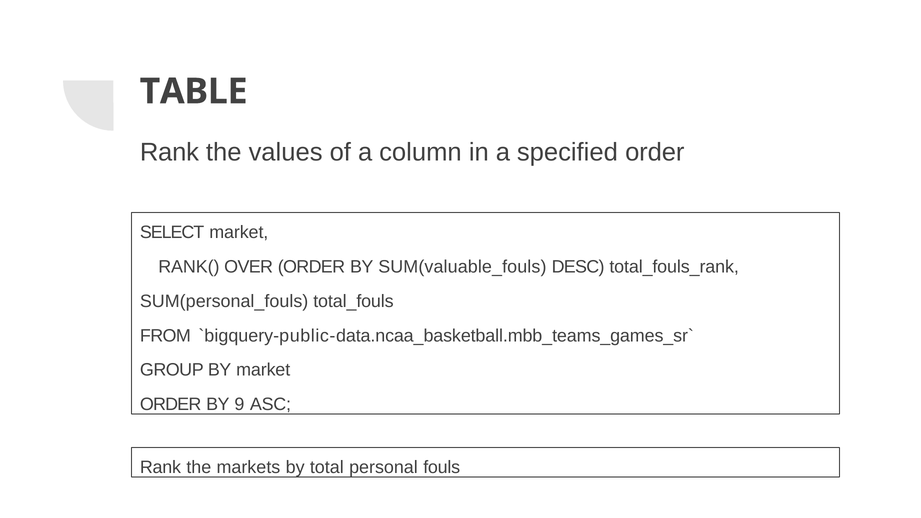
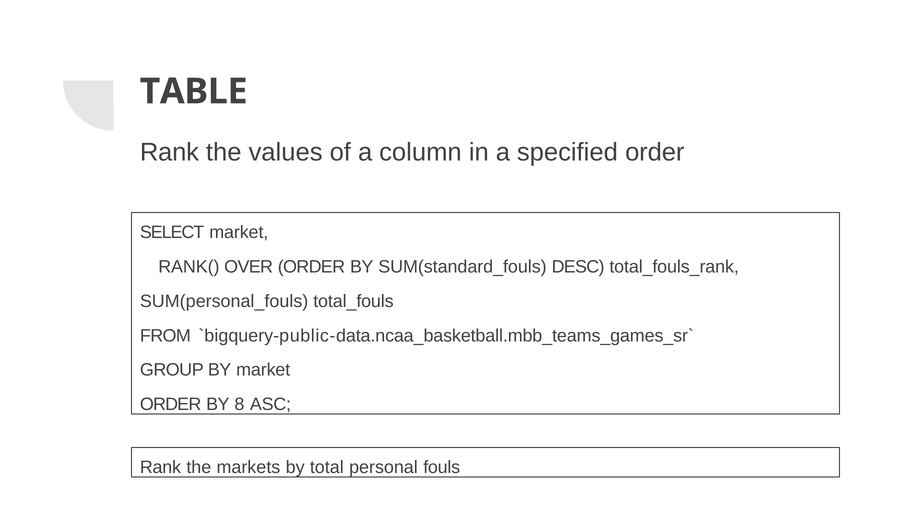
SUM(valuable_fouls: SUM(valuable_fouls -> SUM(standard_fouls
9: 9 -> 8
